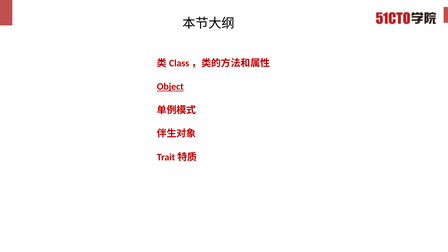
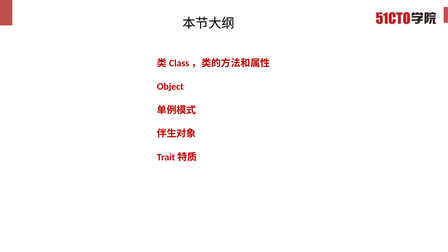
Object underline: present -> none
